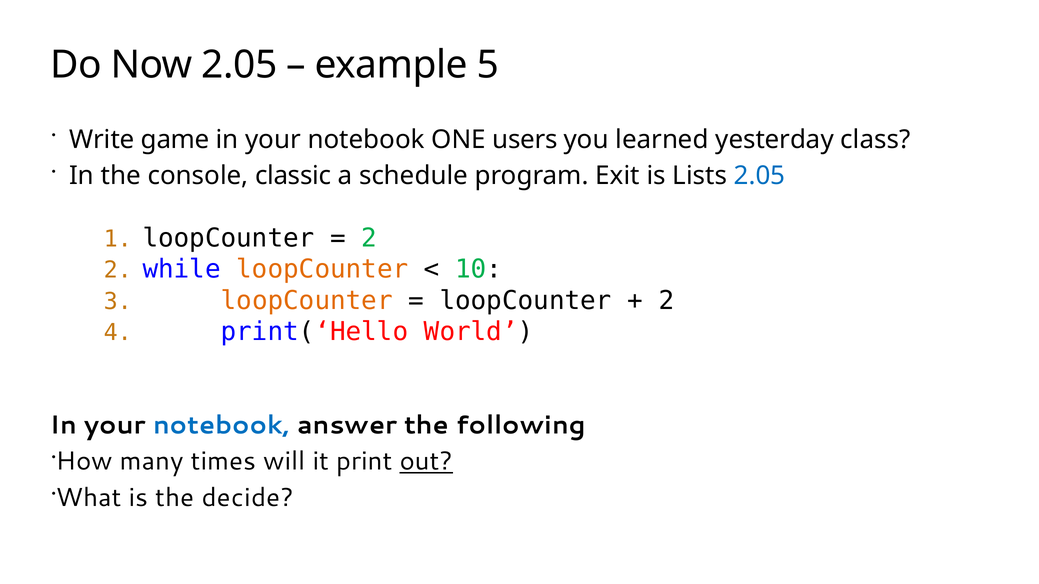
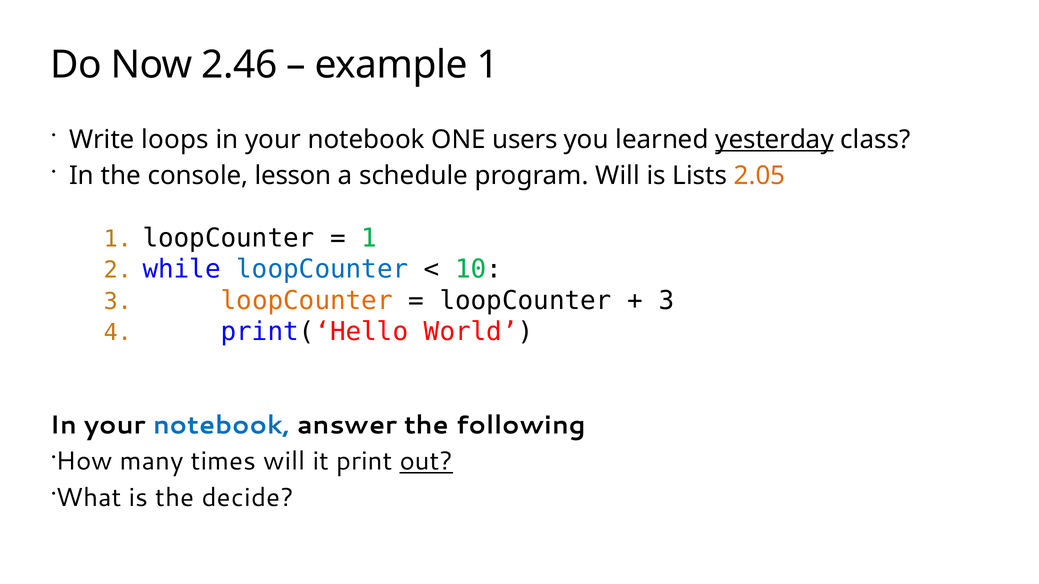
Now 2.05: 2.05 -> 2.46
example 5: 5 -> 1
game: game -> loops
yesterday underline: none -> present
classic: classic -> lesson
program Exit: Exit -> Will
2.05 at (759, 176) colour: blue -> orange
2 at (369, 238): 2 -> 1
loopCounter at (322, 270) colour: orange -> blue
2 at (666, 301): 2 -> 3
